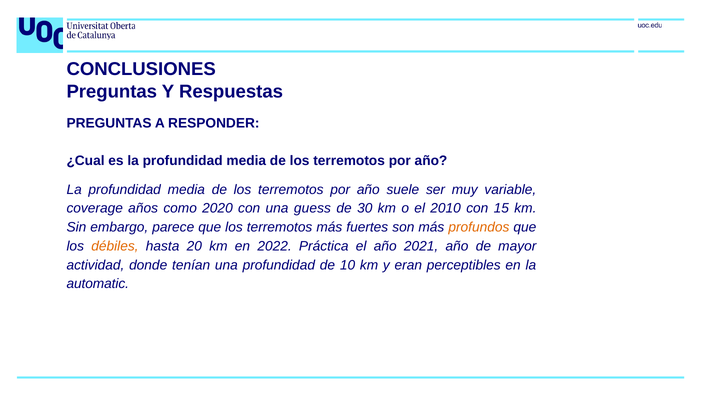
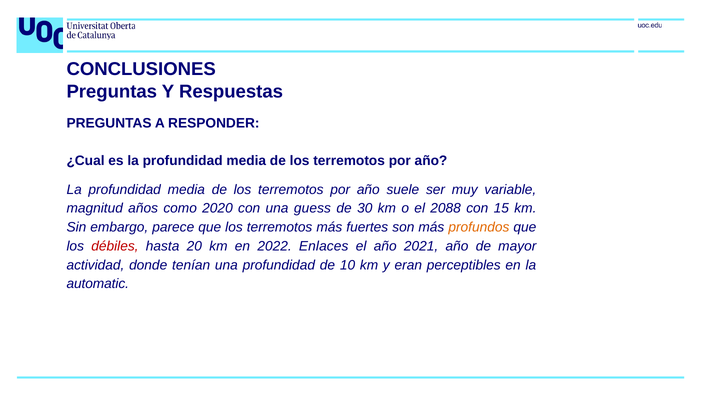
coverage: coverage -> magnitud
2010: 2010 -> 2088
débiles colour: orange -> red
Práctica: Práctica -> Enlaces
